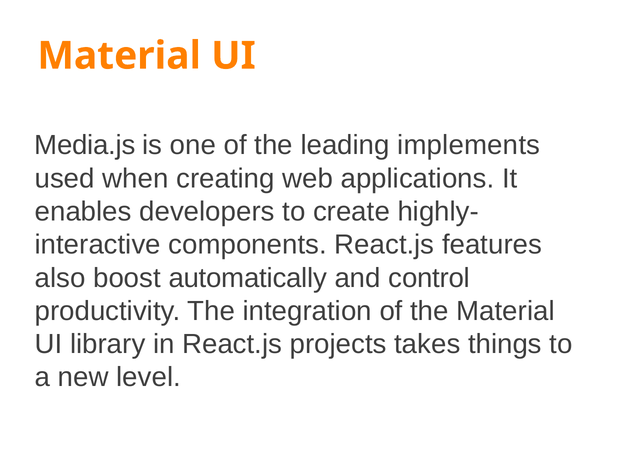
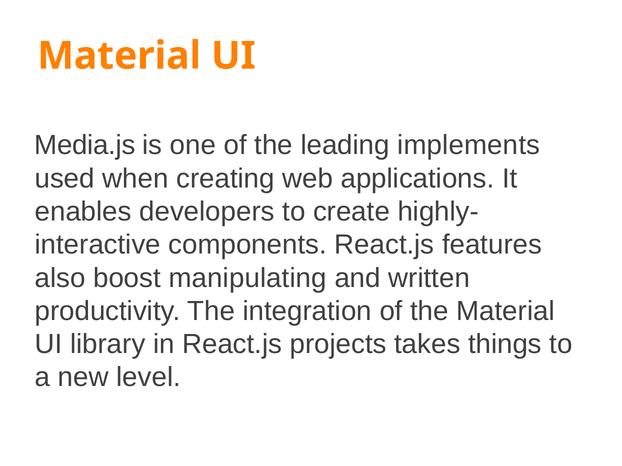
automatically: automatically -> manipulating
control: control -> written
